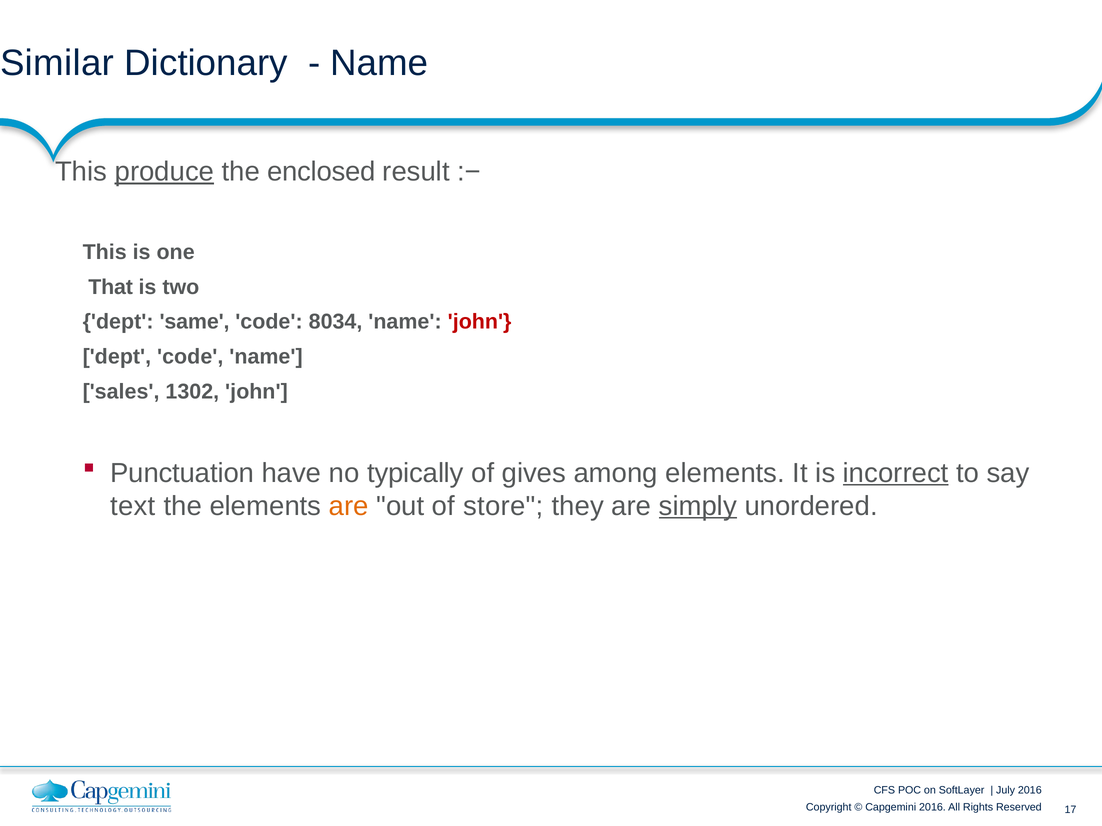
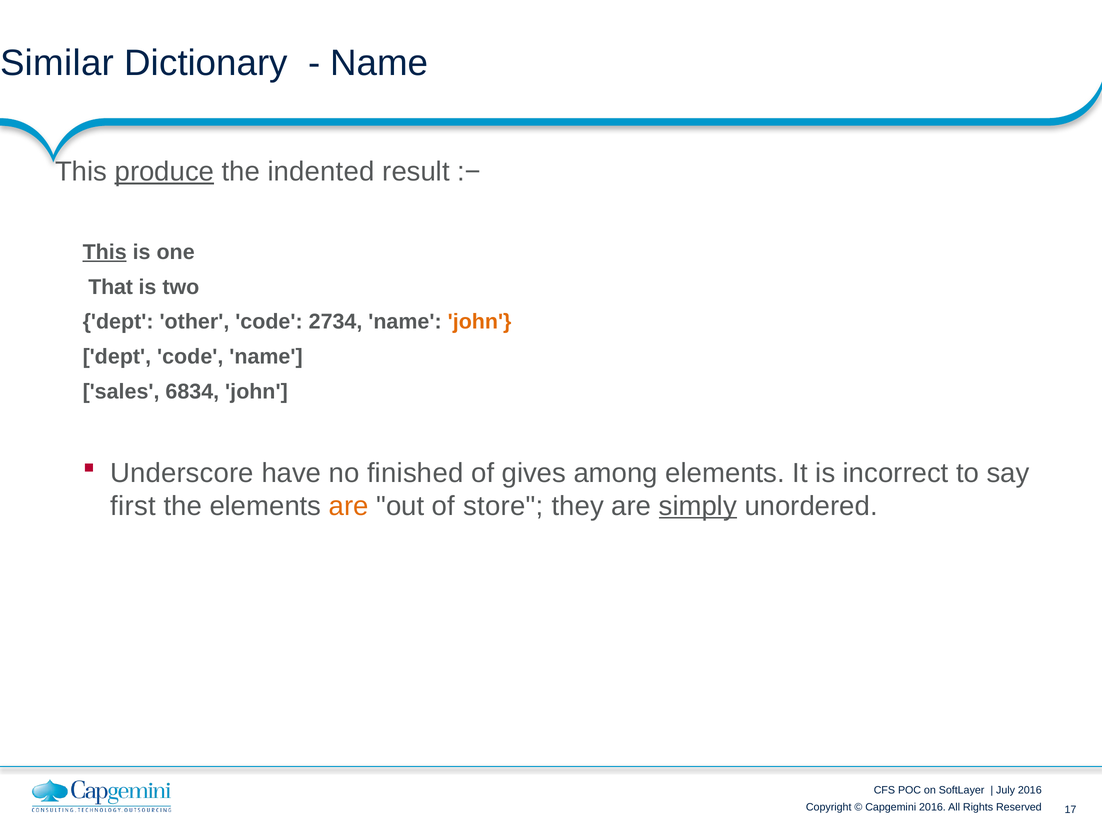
enclosed: enclosed -> indented
This at (105, 252) underline: none -> present
same: same -> other
8034: 8034 -> 2734
john at (480, 322) colour: red -> orange
1302: 1302 -> 6834
Punctuation: Punctuation -> Underscore
typically: typically -> finished
incorrect underline: present -> none
text: text -> first
